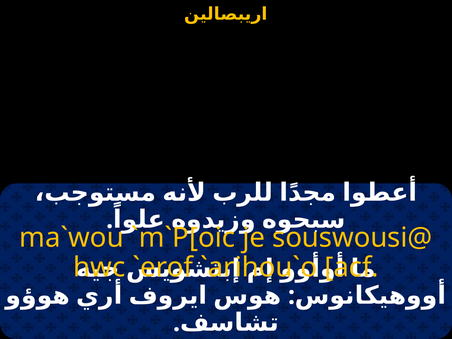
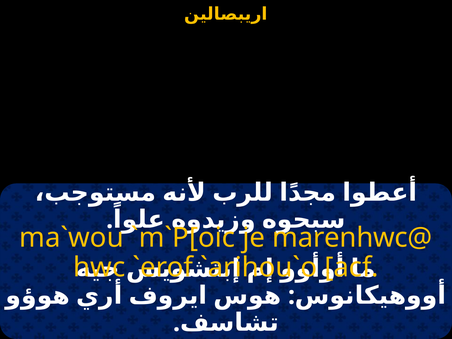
souswousi@: souswousi@ -> marenhwc@
